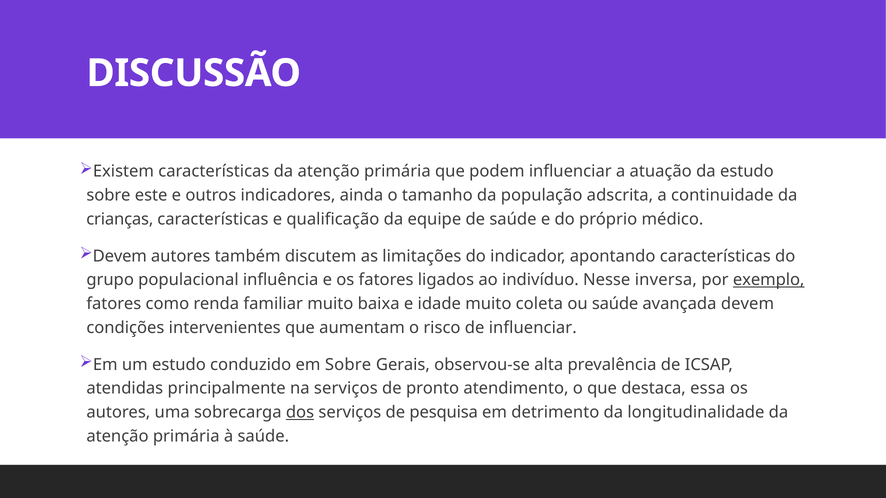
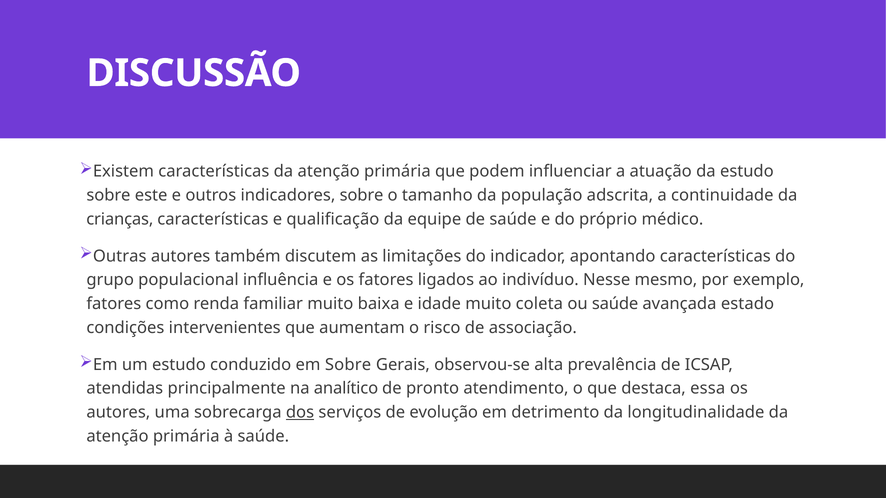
indicadores ainda: ainda -> sobre
Devem at (120, 256): Devem -> Outras
inversa: inversa -> mesmo
exemplo underline: present -> none
avançada devem: devem -> estado
de influenciar: influenciar -> associação
na serviços: serviços -> analítico
pesquisa: pesquisa -> evolução
